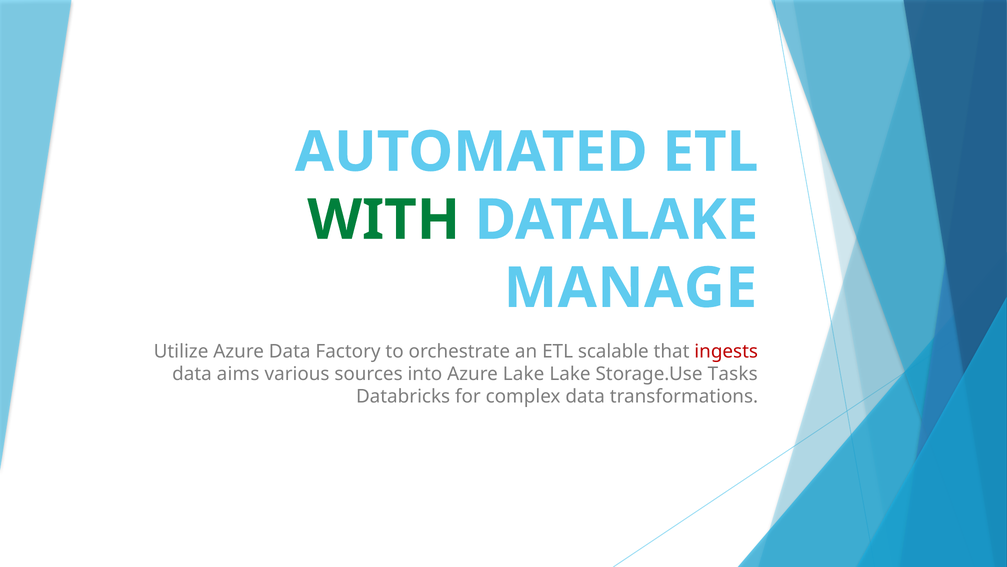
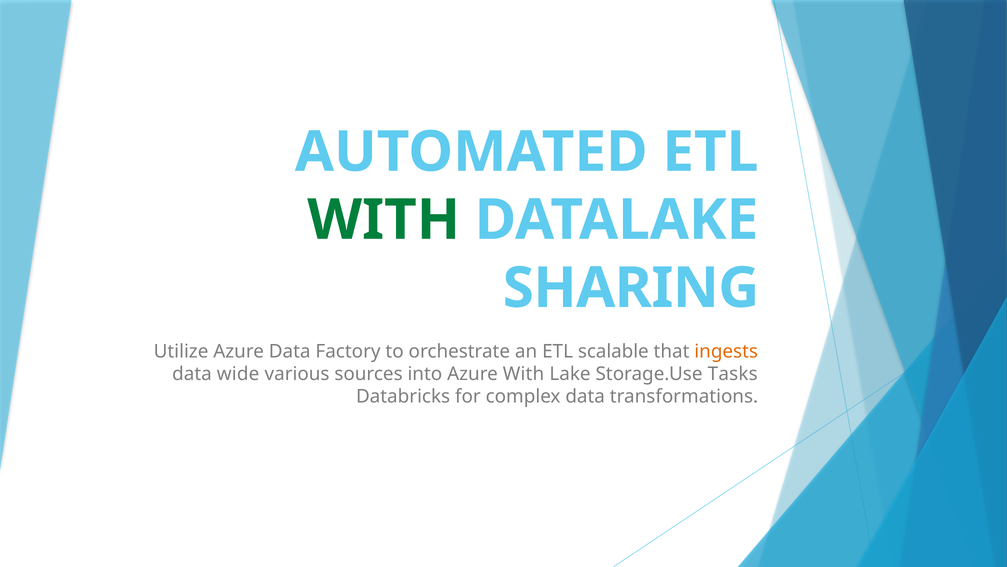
MANAGE: MANAGE -> SHARING
ingests colour: red -> orange
aims: aims -> wide
Azure Lake: Lake -> With
